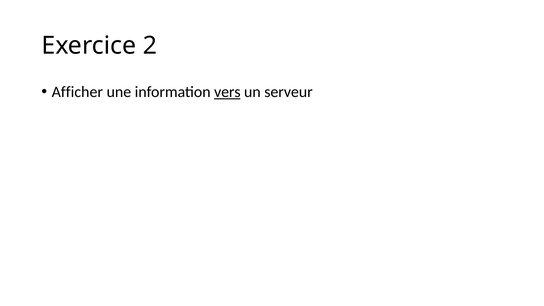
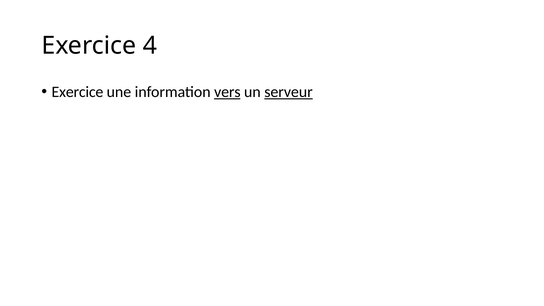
2: 2 -> 4
Afficher at (77, 92): Afficher -> Exercice
serveur underline: none -> present
